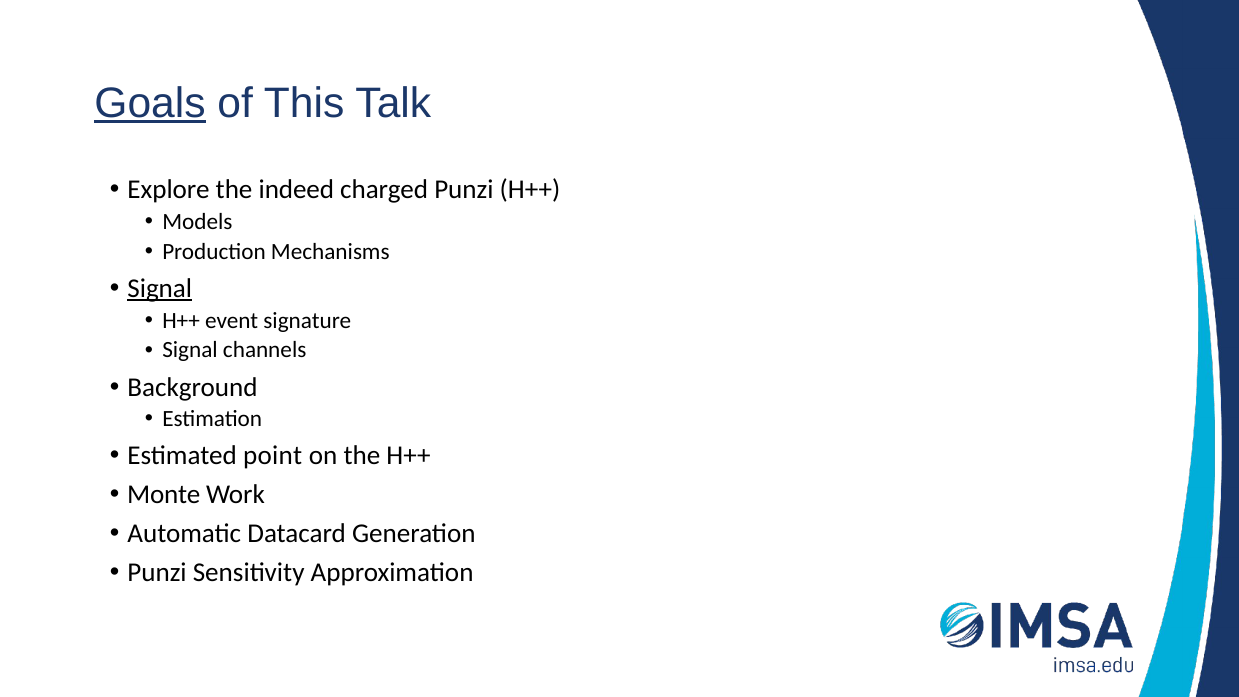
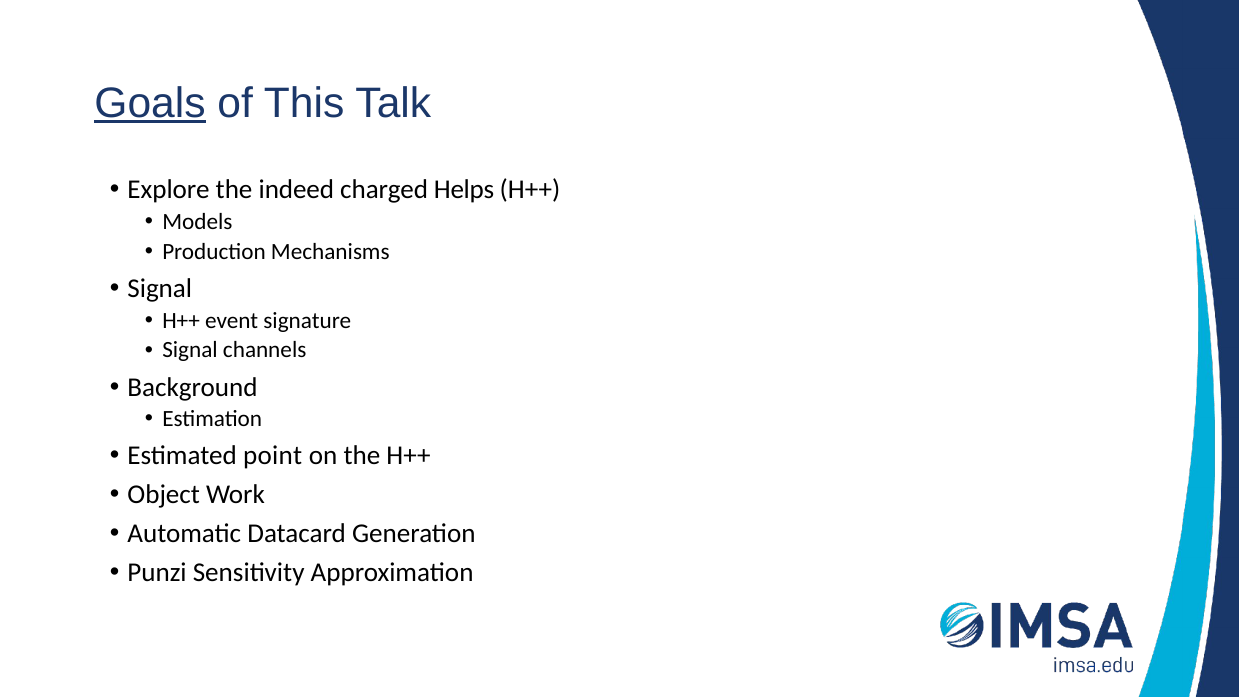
charged Punzi: Punzi -> Helps
Signal at (160, 288) underline: present -> none
Monte: Monte -> Object
